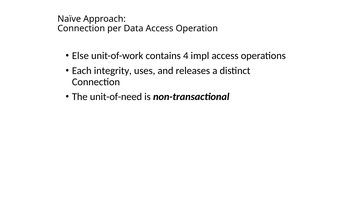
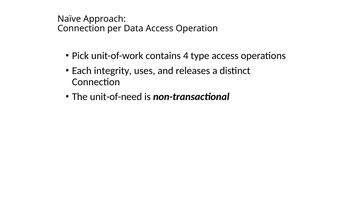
Else: Else -> Pick
impl: impl -> type
